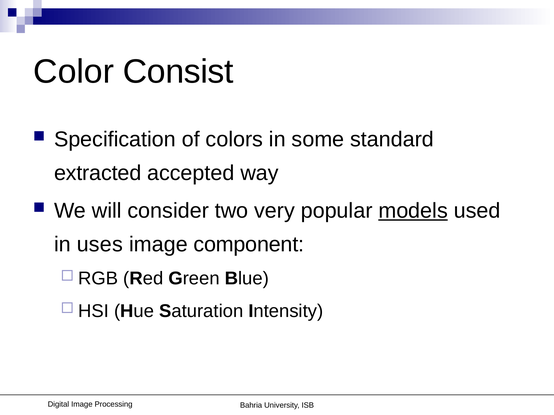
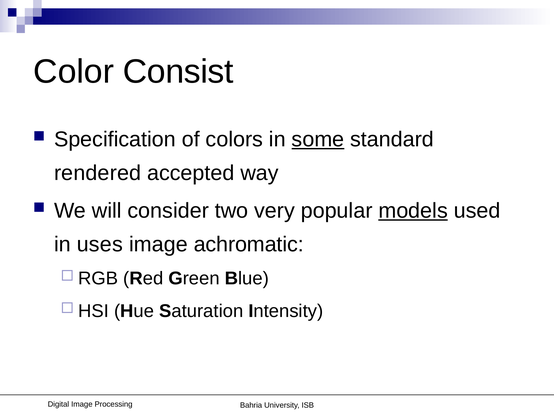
some underline: none -> present
extracted: extracted -> rendered
component: component -> achromatic
